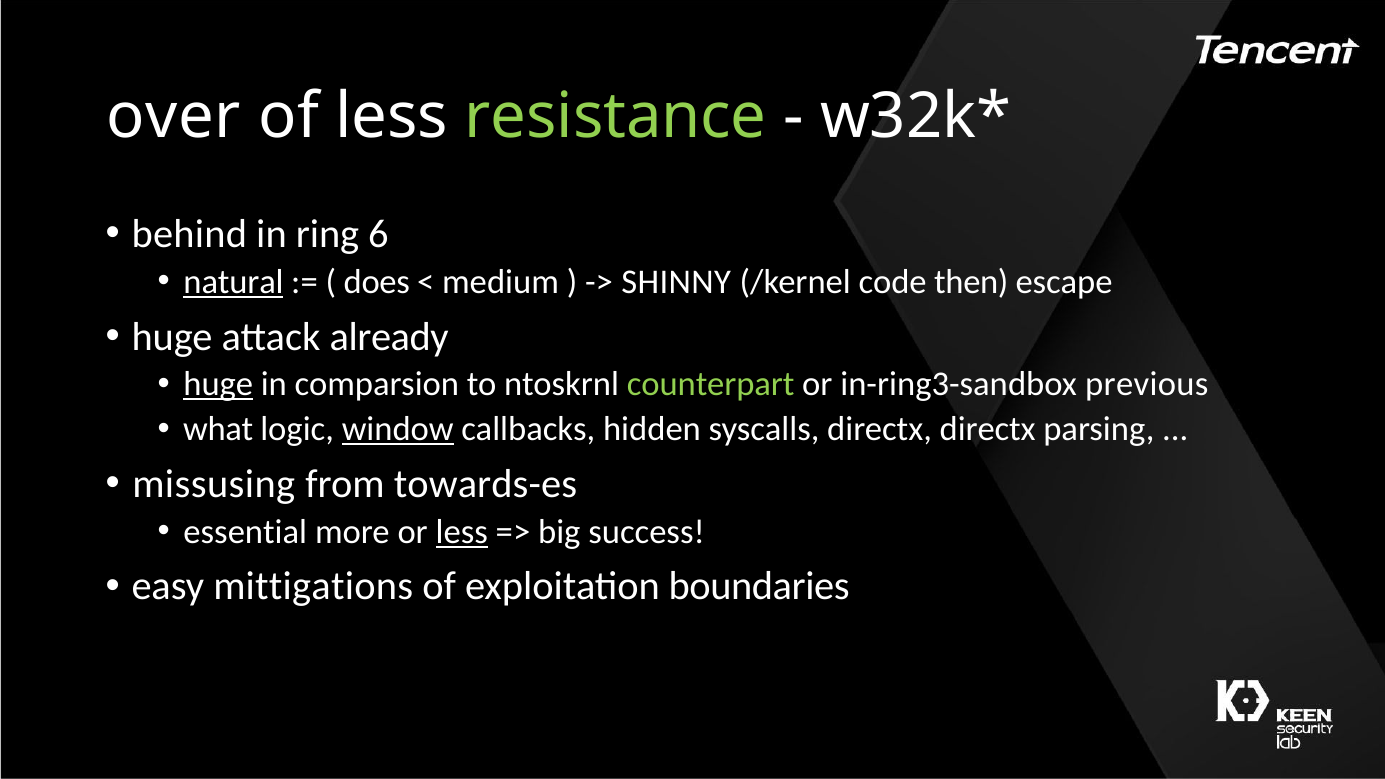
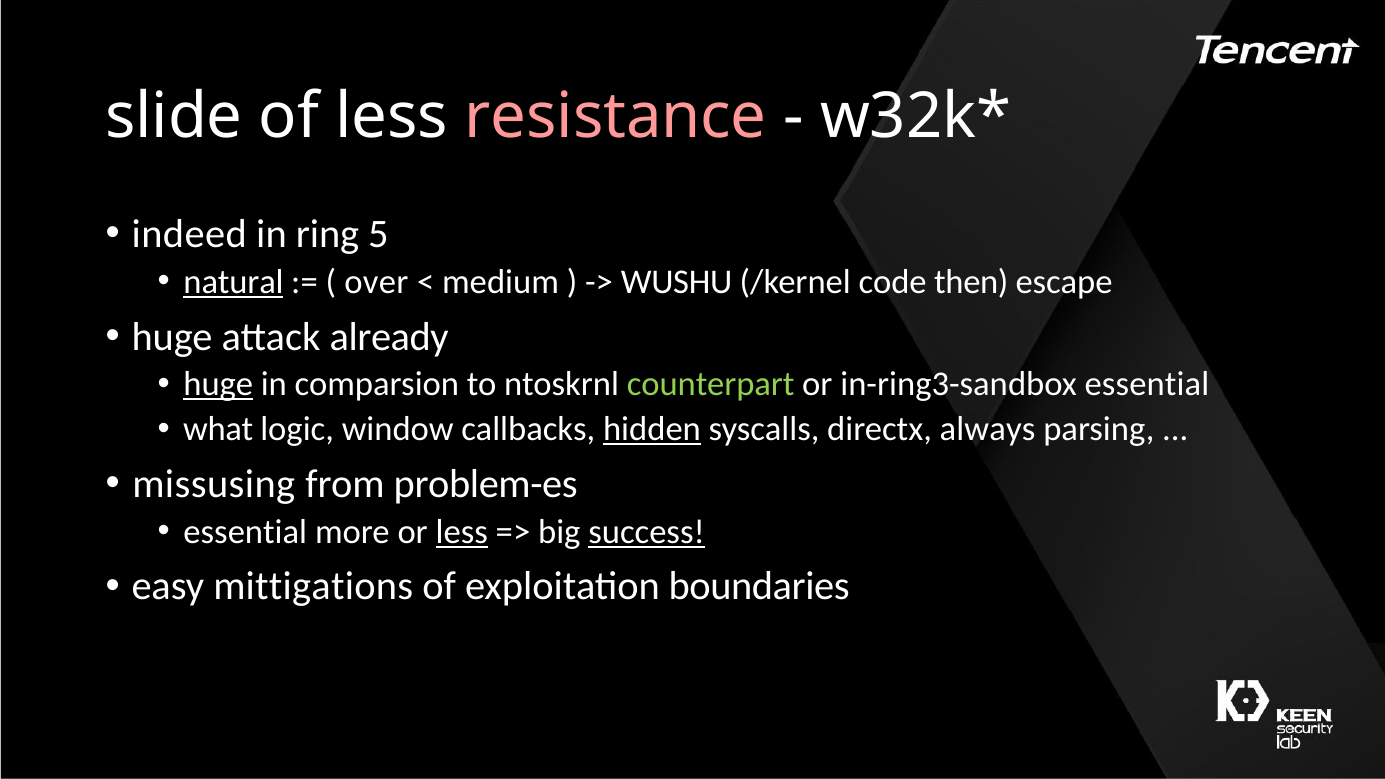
over: over -> slide
resistance colour: light green -> pink
behind: behind -> indeed
6: 6 -> 5
does: does -> over
SHINNY: SHINNY -> WUSHU
in-ring3-sandbox previous: previous -> essential
window underline: present -> none
hidden underline: none -> present
directx directx: directx -> always
towards-es: towards-es -> problem-es
success underline: none -> present
